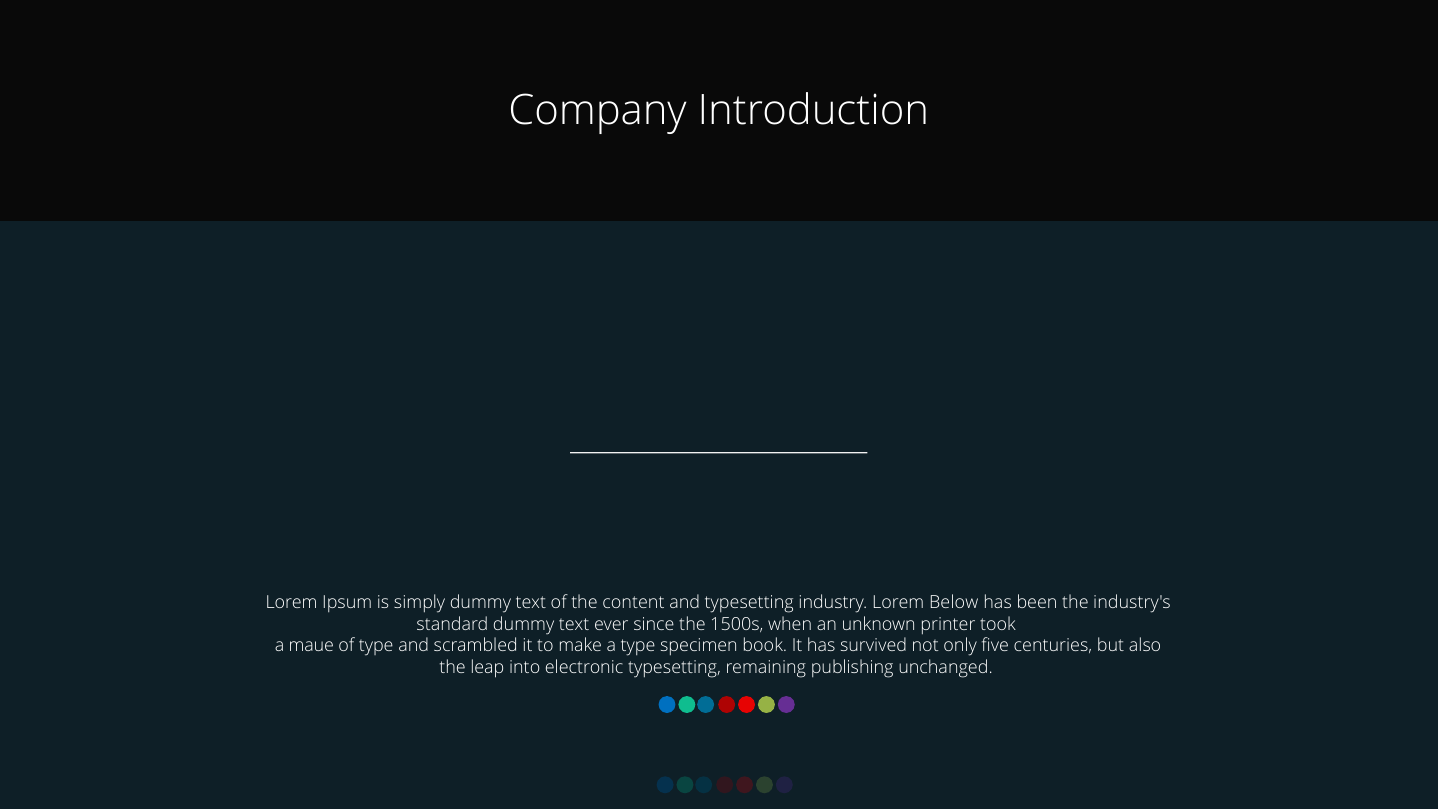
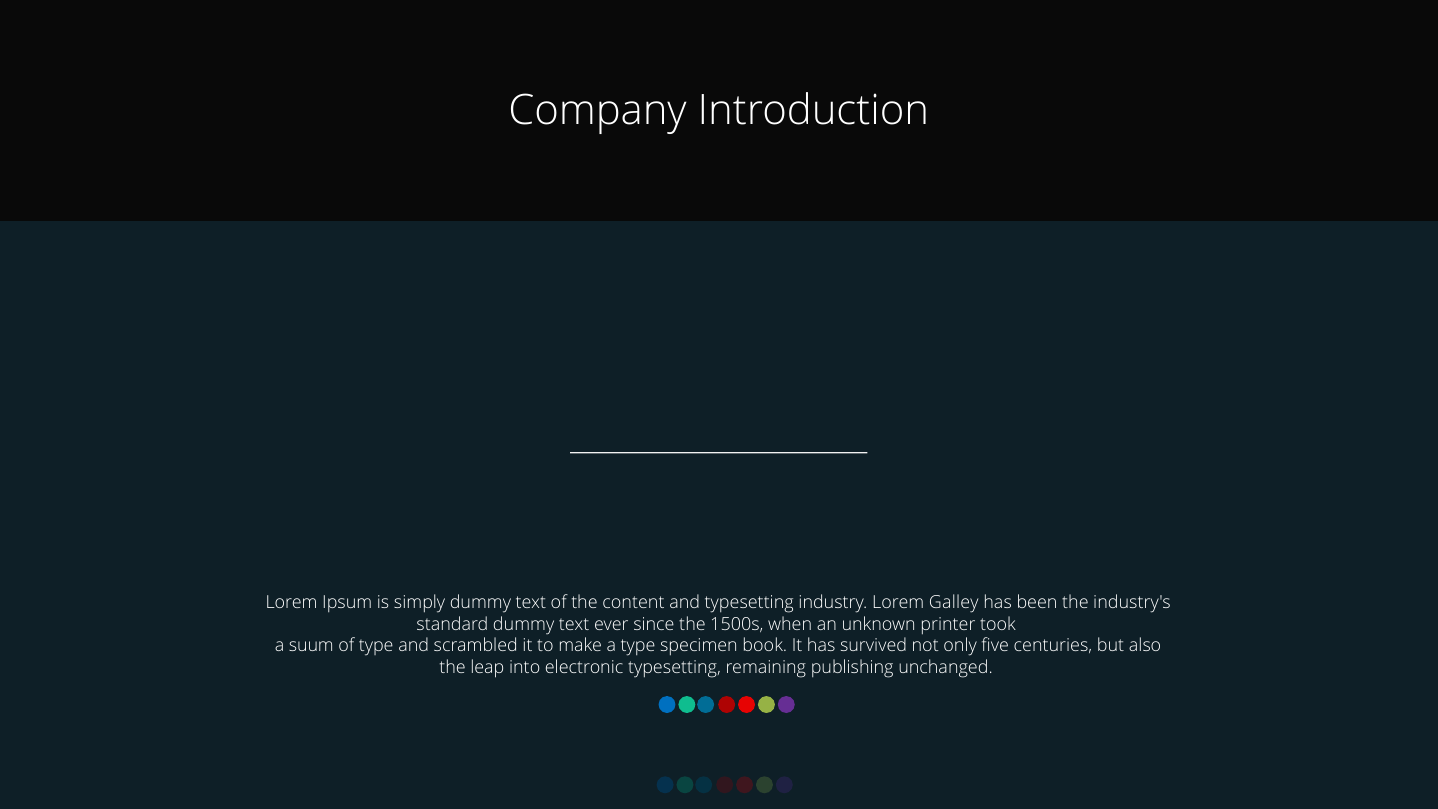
Below: Below -> Galley
maue: maue -> suum
